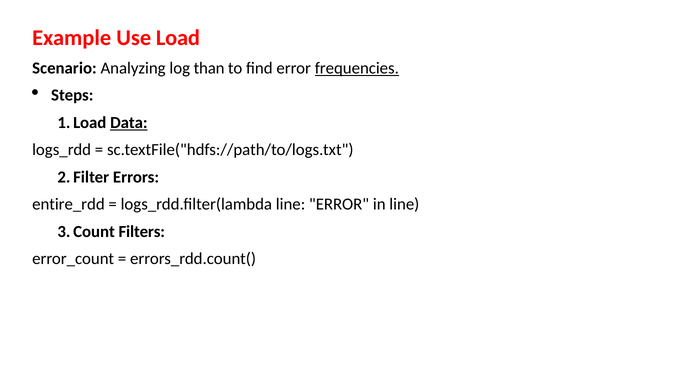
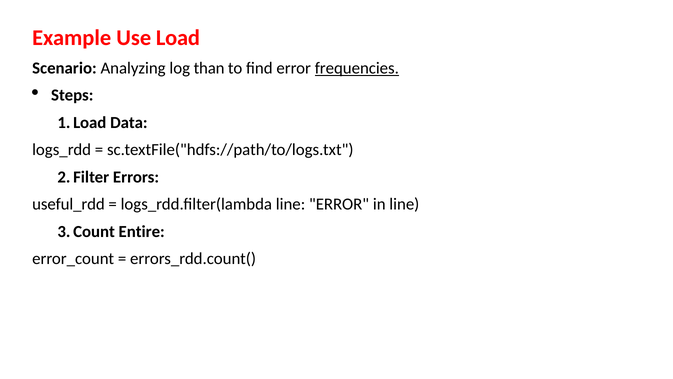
Data underline: present -> none
entire_rdd: entire_rdd -> useful_rdd
Filters: Filters -> Entire
